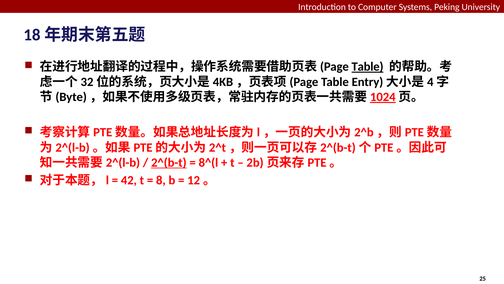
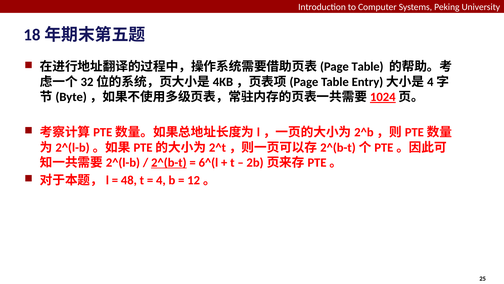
Table at (367, 67) underline: present -> none
8^(l: 8^(l -> 6^(l
42: 42 -> 48
8: 8 -> 4
